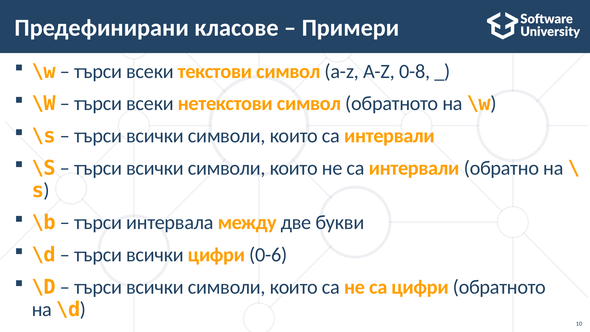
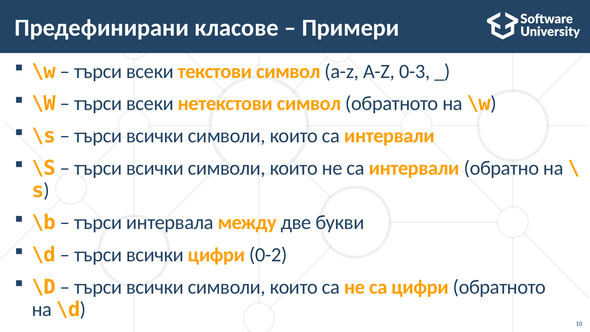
0-8: 0-8 -> 0-3
0-6: 0-6 -> 0-2
